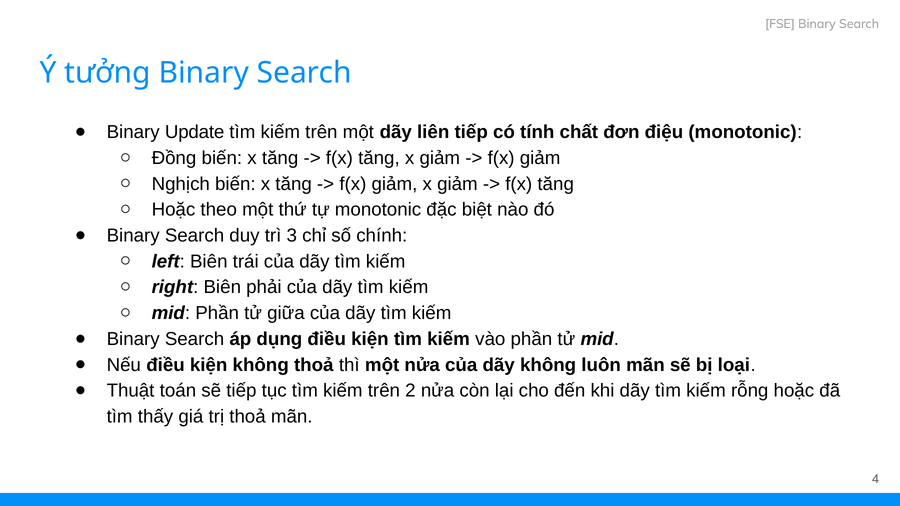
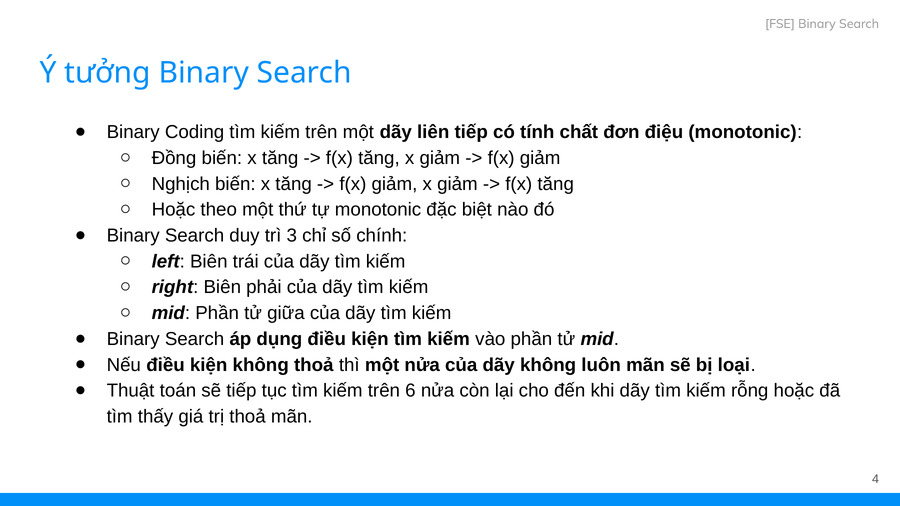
Update: Update -> Coding
2: 2 -> 6
